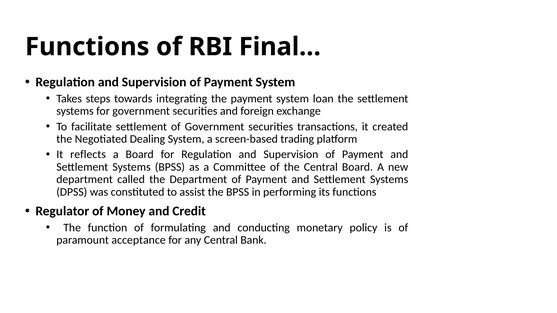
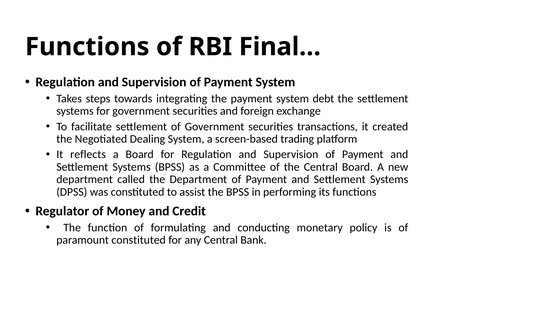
loan: loan -> debt
paramount acceptance: acceptance -> constituted
